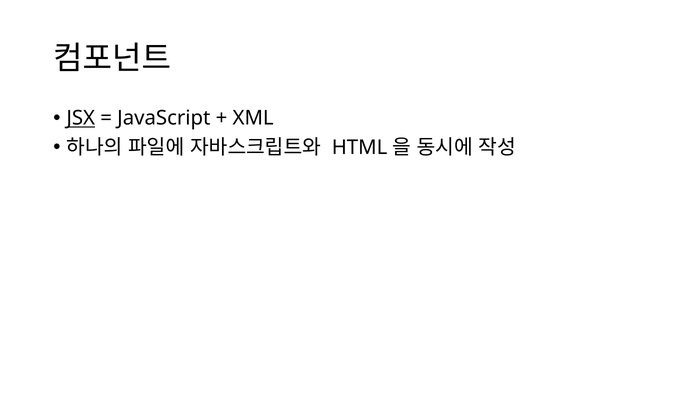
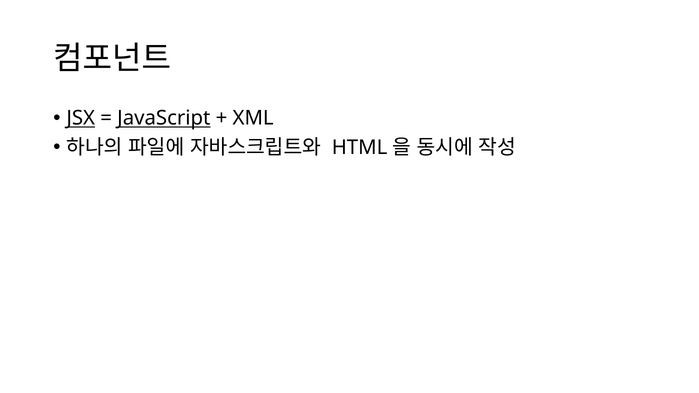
JavaScript underline: none -> present
